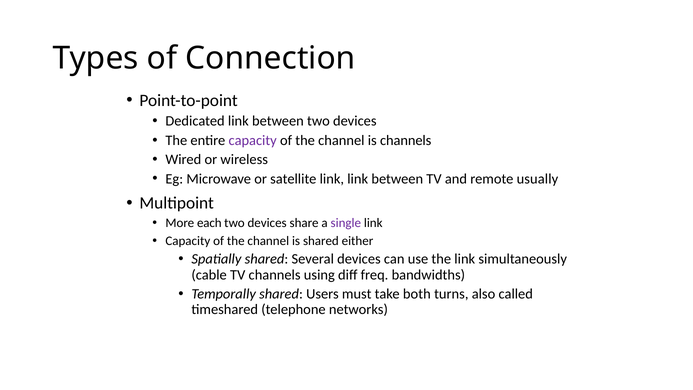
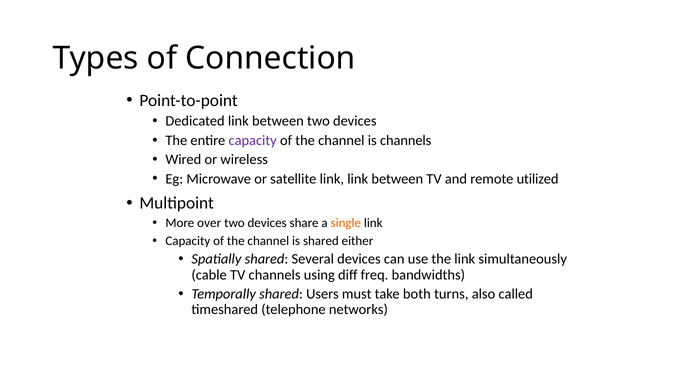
usually: usually -> utilized
each: each -> over
single colour: purple -> orange
